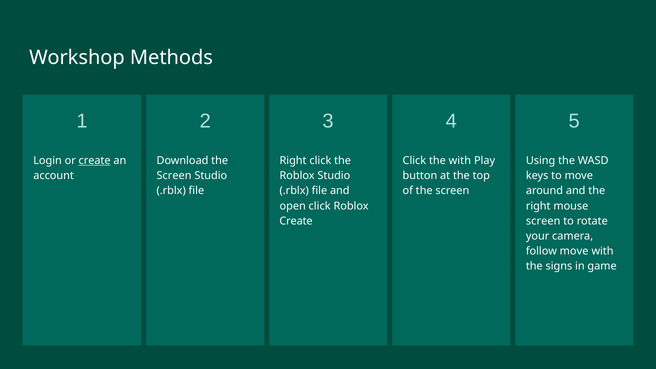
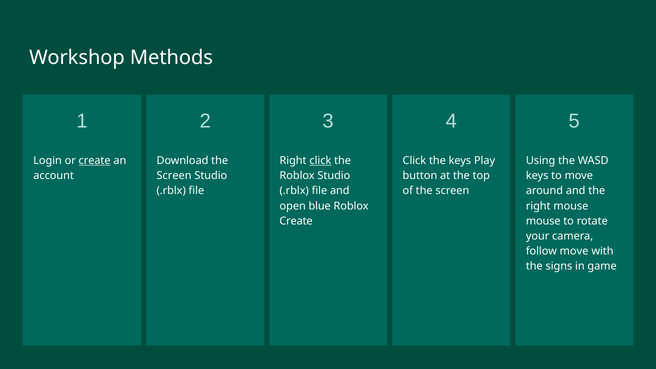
click at (320, 161) underline: none -> present
the with: with -> keys
open click: click -> blue
screen at (543, 221): screen -> mouse
